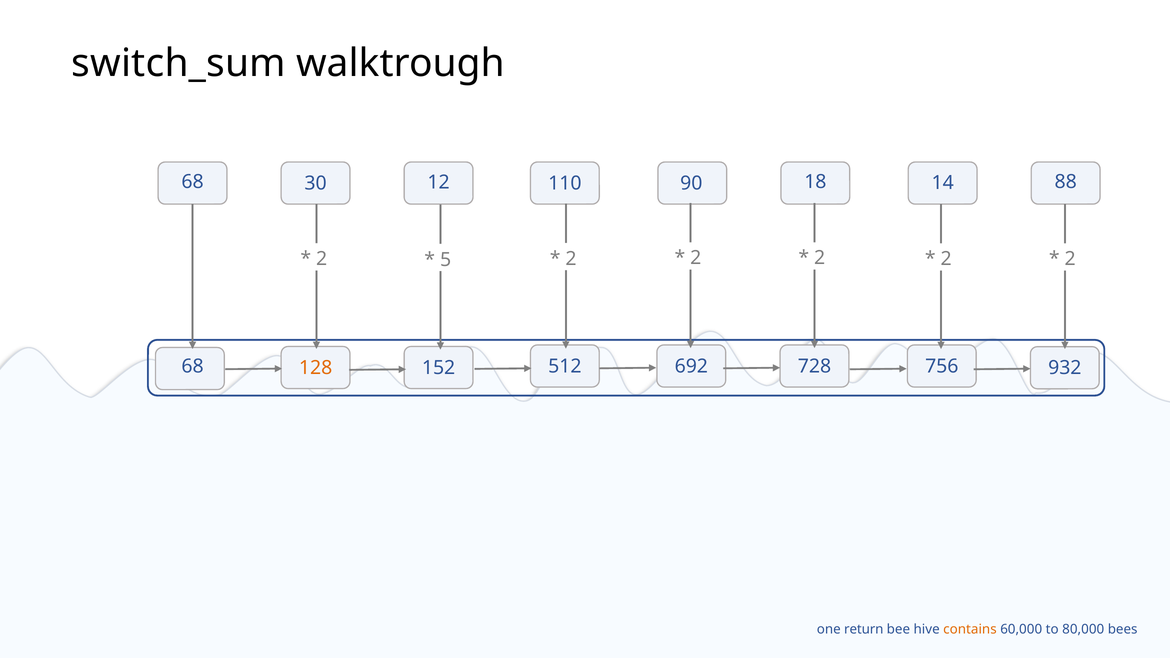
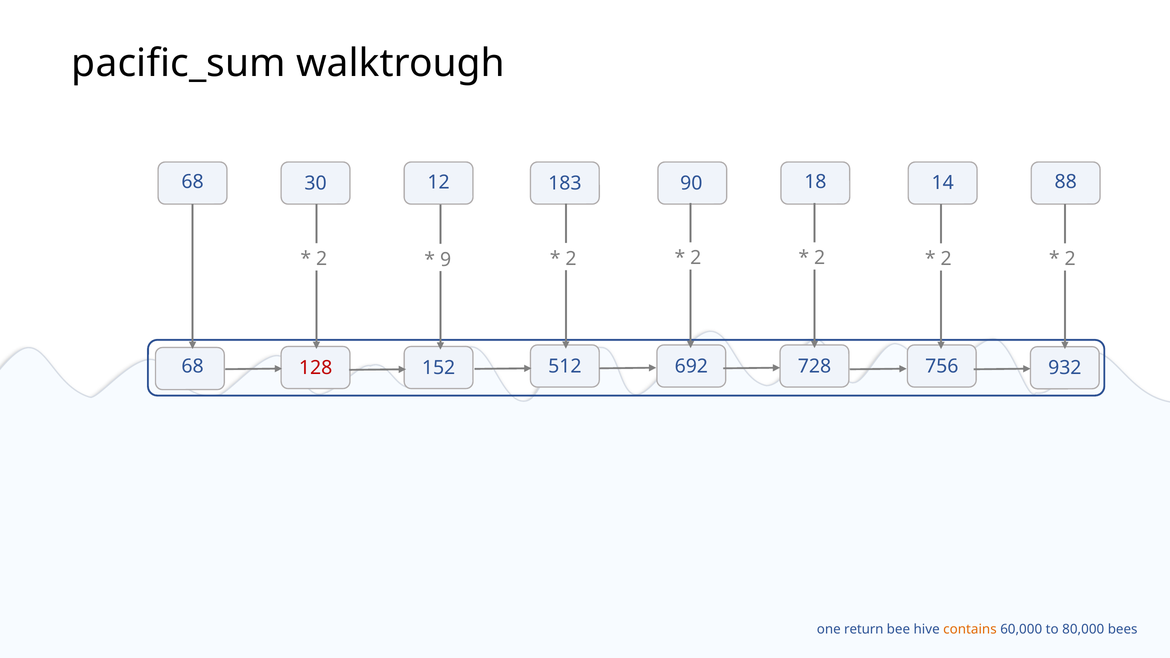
switch_sum: switch_sum -> pacific_sum
110: 110 -> 183
5: 5 -> 9
128 colour: orange -> red
